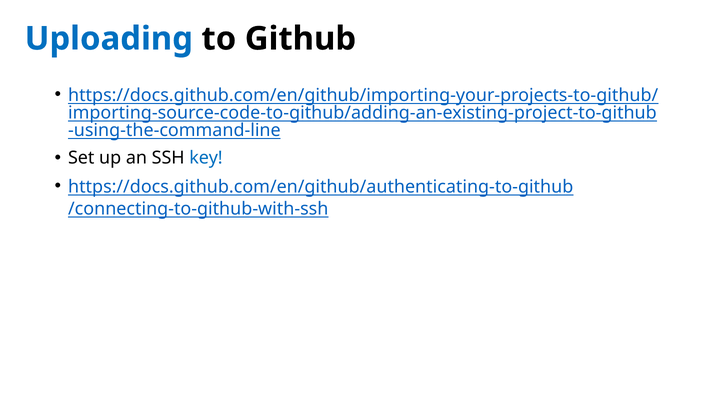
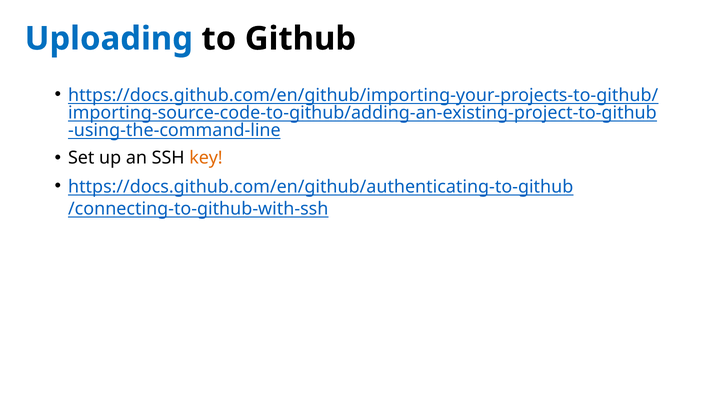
key colour: blue -> orange
